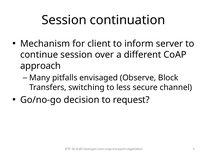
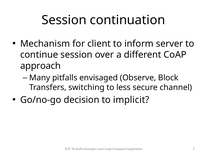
request: request -> implicit
